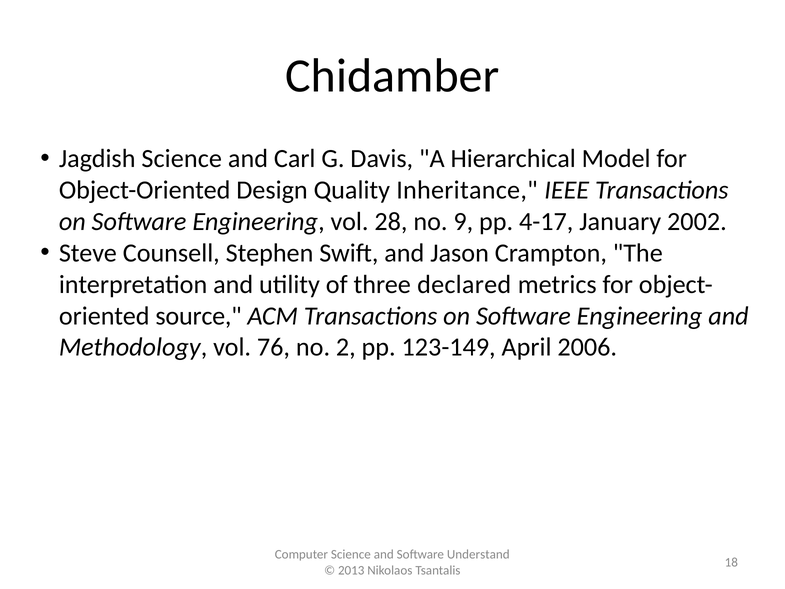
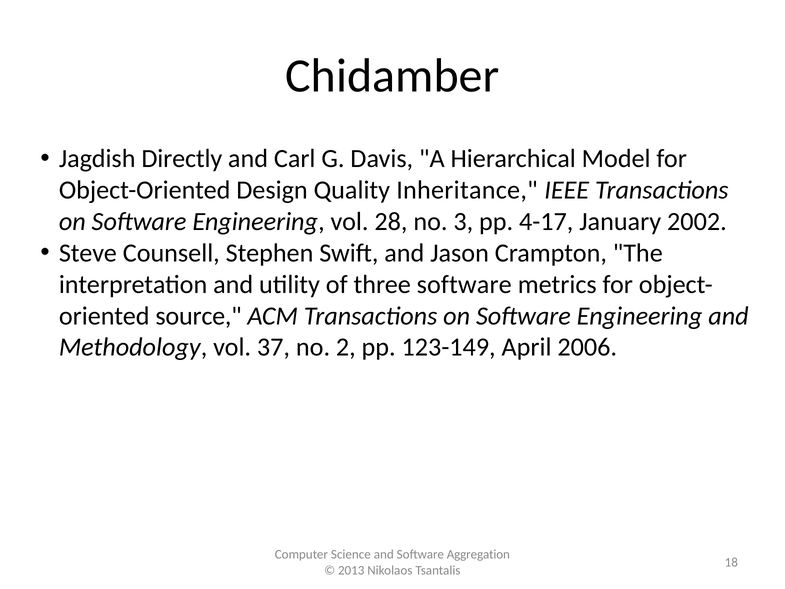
Jagdish Science: Science -> Directly
9: 9 -> 3
three declared: declared -> software
76: 76 -> 37
Understand: Understand -> Aggregation
